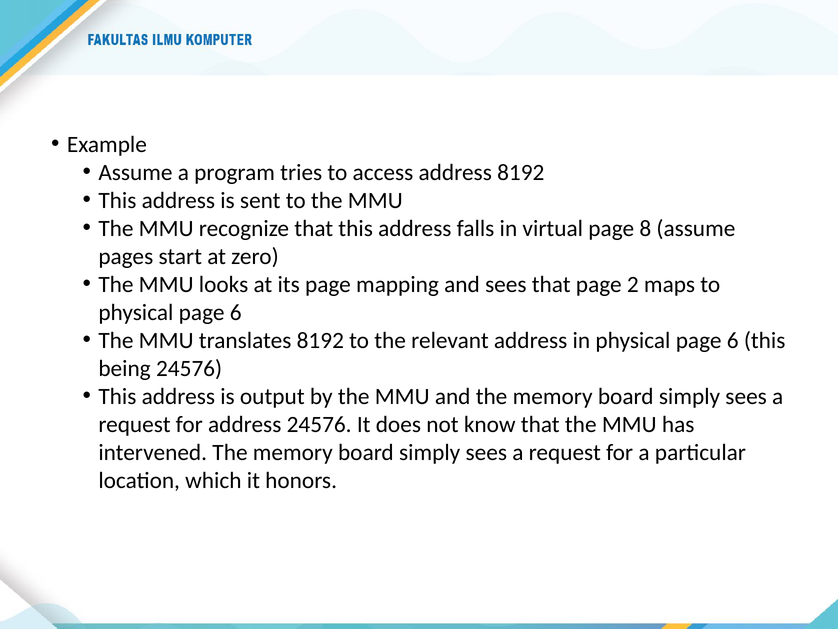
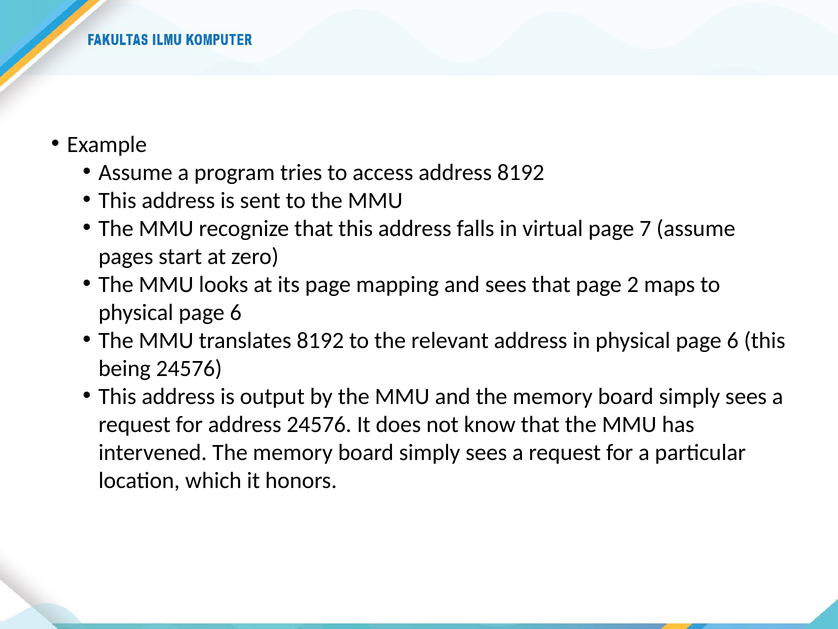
8: 8 -> 7
